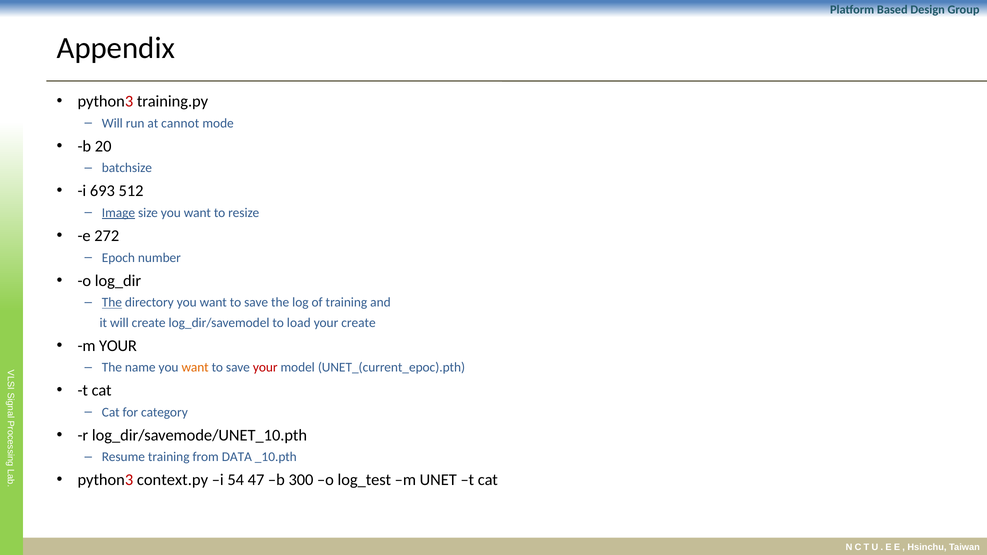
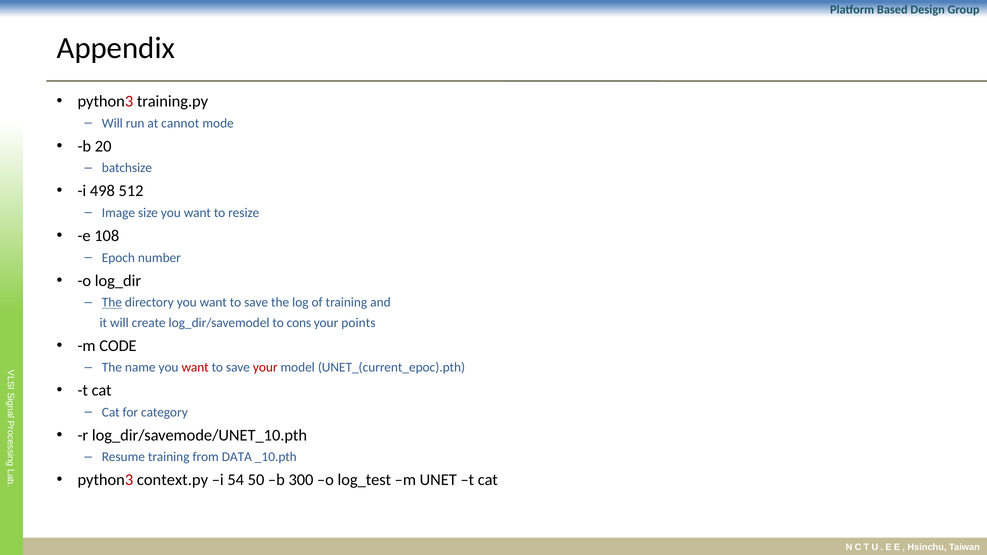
693: 693 -> 498
Image underline: present -> none
272: 272 -> 108
load: load -> cons
your create: create -> points
m YOUR: YOUR -> CODE
want at (195, 368) colour: orange -> red
47: 47 -> 50
